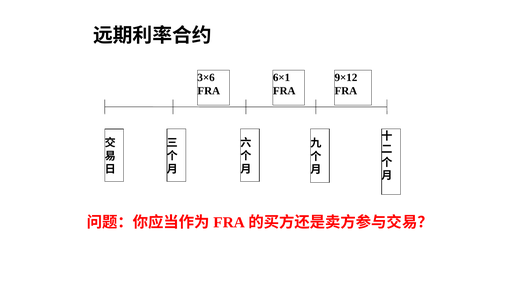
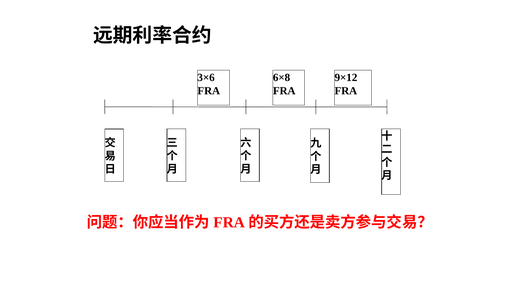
6×1: 6×1 -> 6×8
